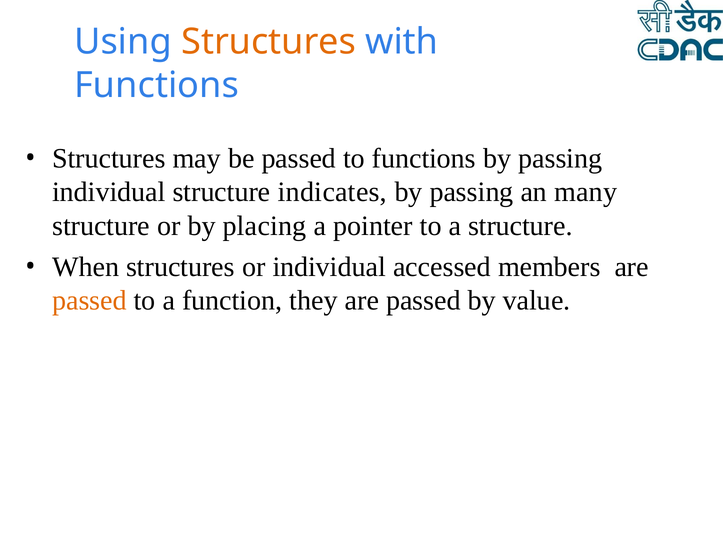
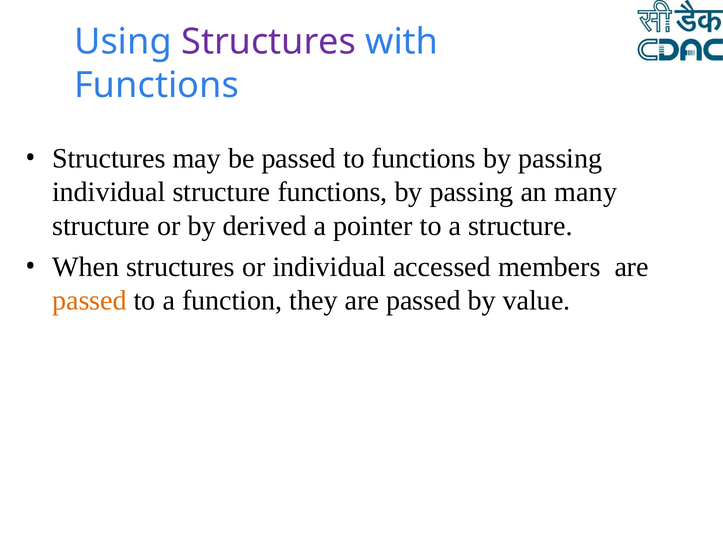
Structures at (269, 42) colour: orange -> purple
structure indicates: indicates -> functions
placing: placing -> derived
